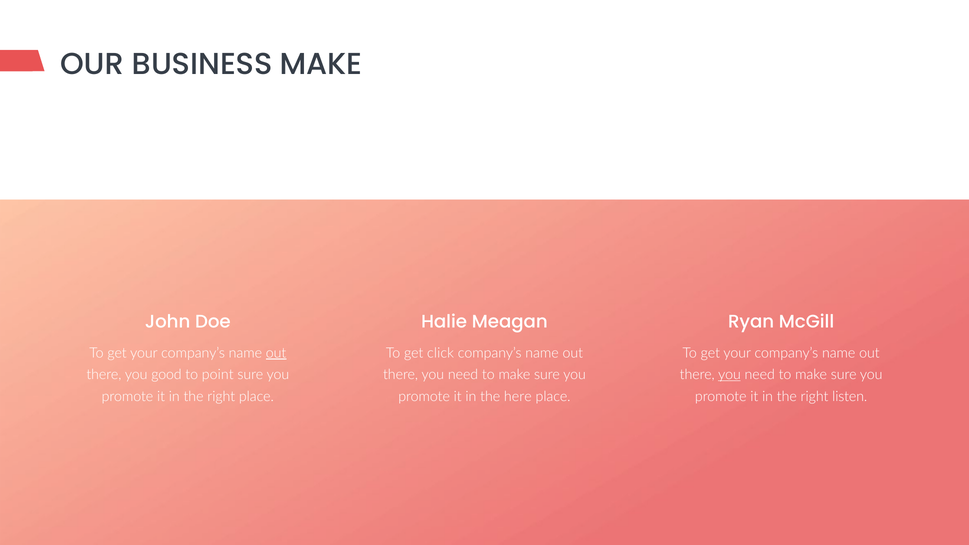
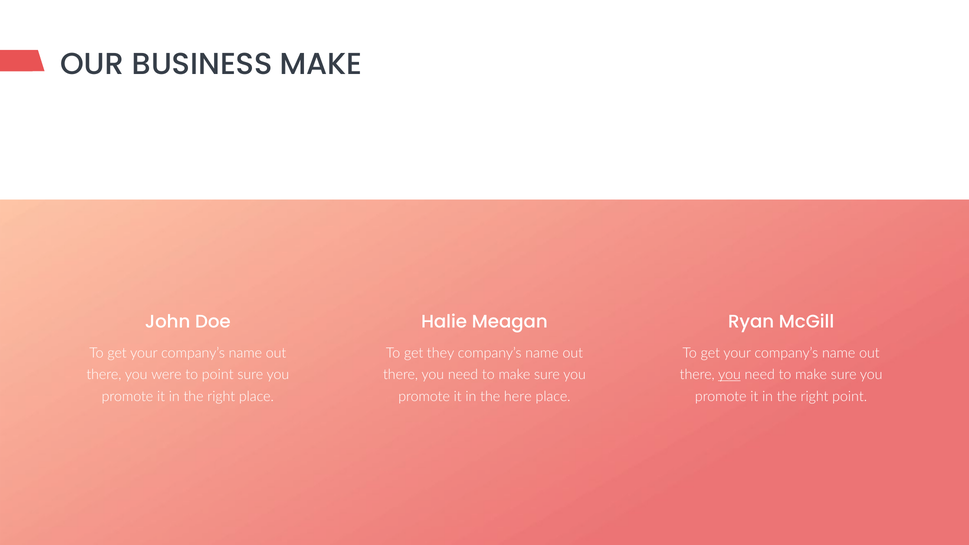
out at (276, 353) underline: present -> none
click: click -> they
good: good -> were
right listen: listen -> point
